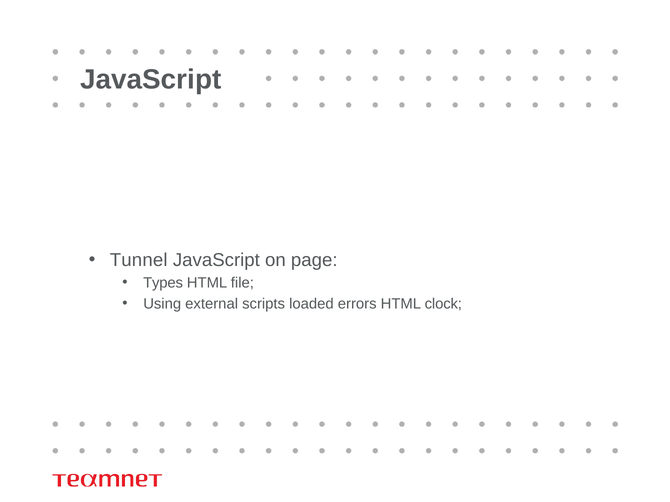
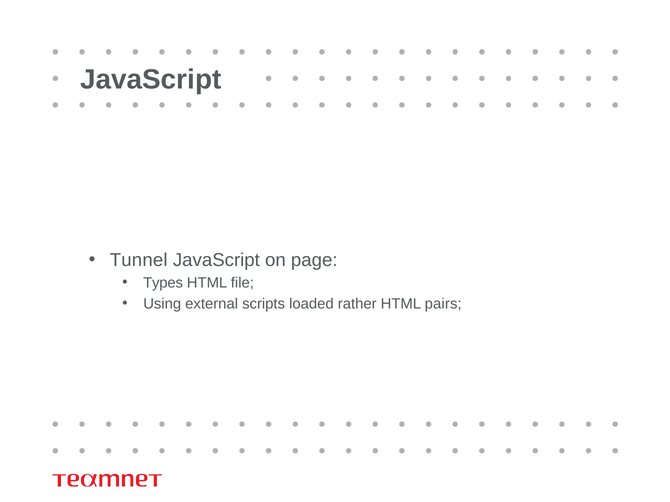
errors: errors -> rather
clock: clock -> pairs
